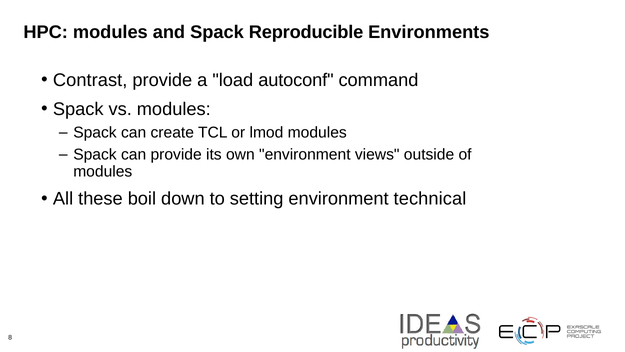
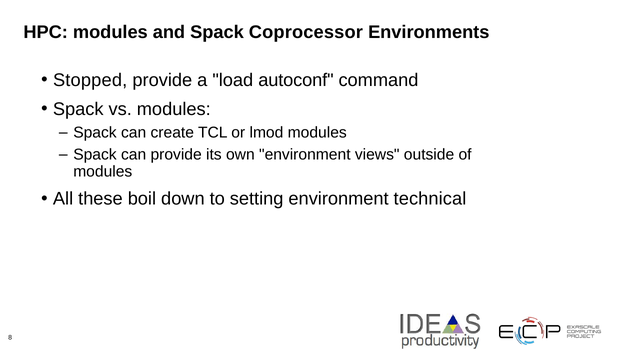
Reproducible: Reproducible -> Coprocessor
Contrast: Contrast -> Stopped
